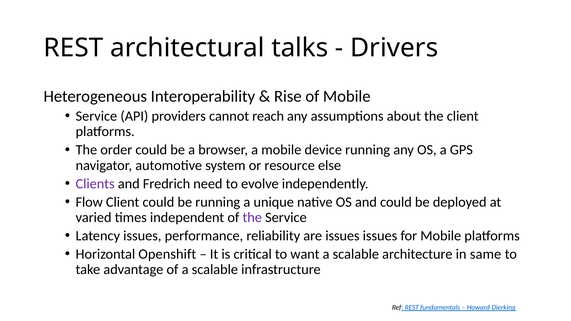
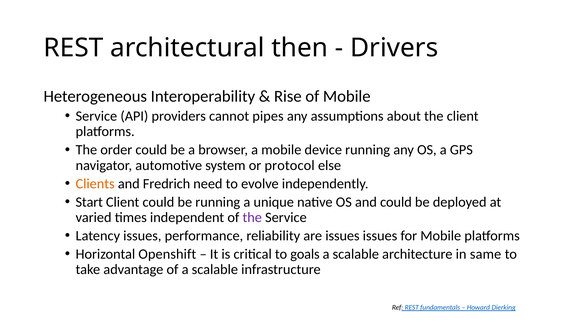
talks: talks -> then
reach: reach -> pipes
resource: resource -> protocol
Clients colour: purple -> orange
Flow: Flow -> Start
want: want -> goals
